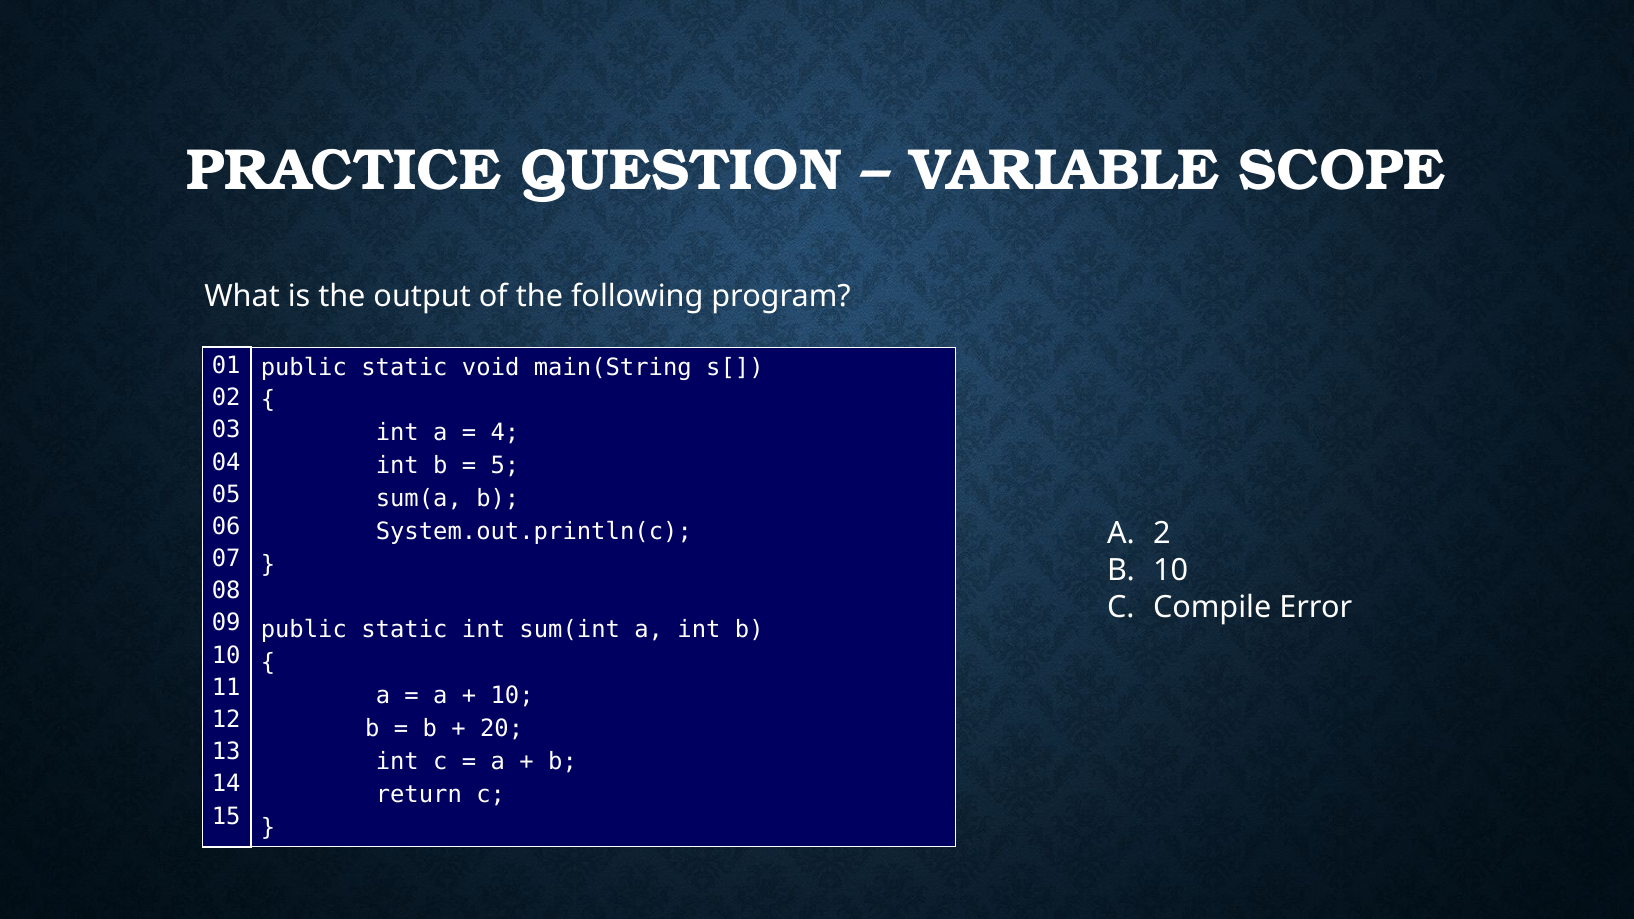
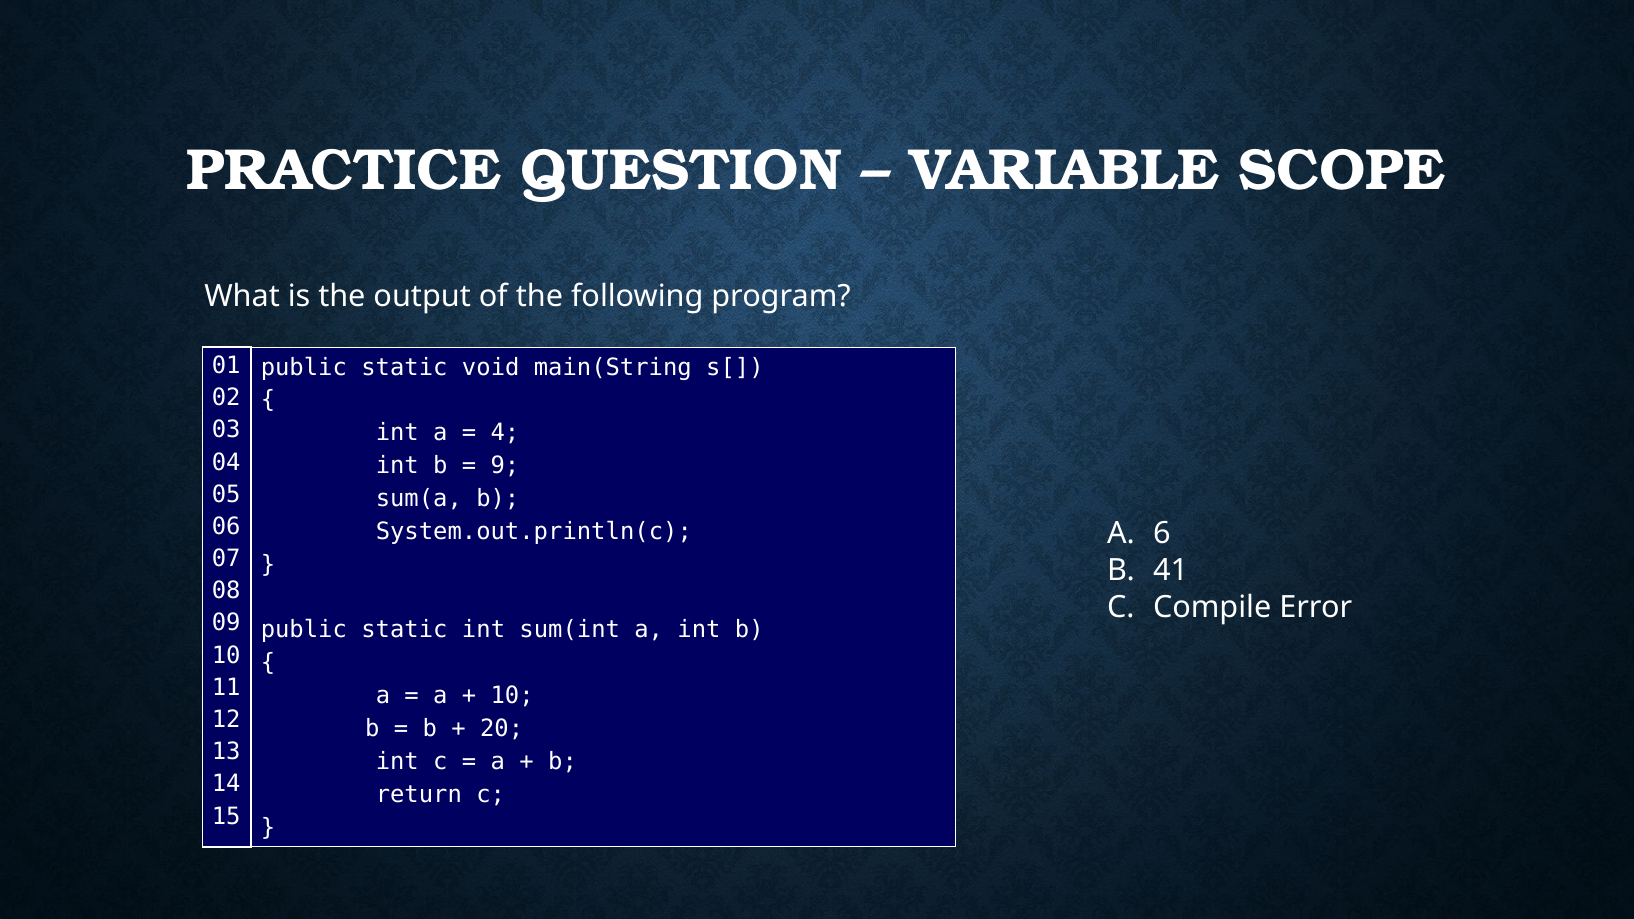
5: 5 -> 9
2: 2 -> 6
B 10: 10 -> 41
